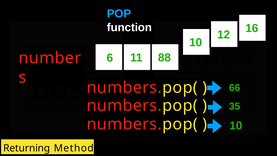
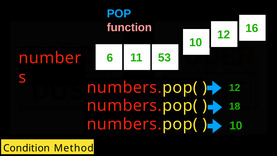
function colour: white -> pink
88: 88 -> 53
66 at (235, 88): 66 -> 12
35: 35 -> 18
Returning: Returning -> Condition
